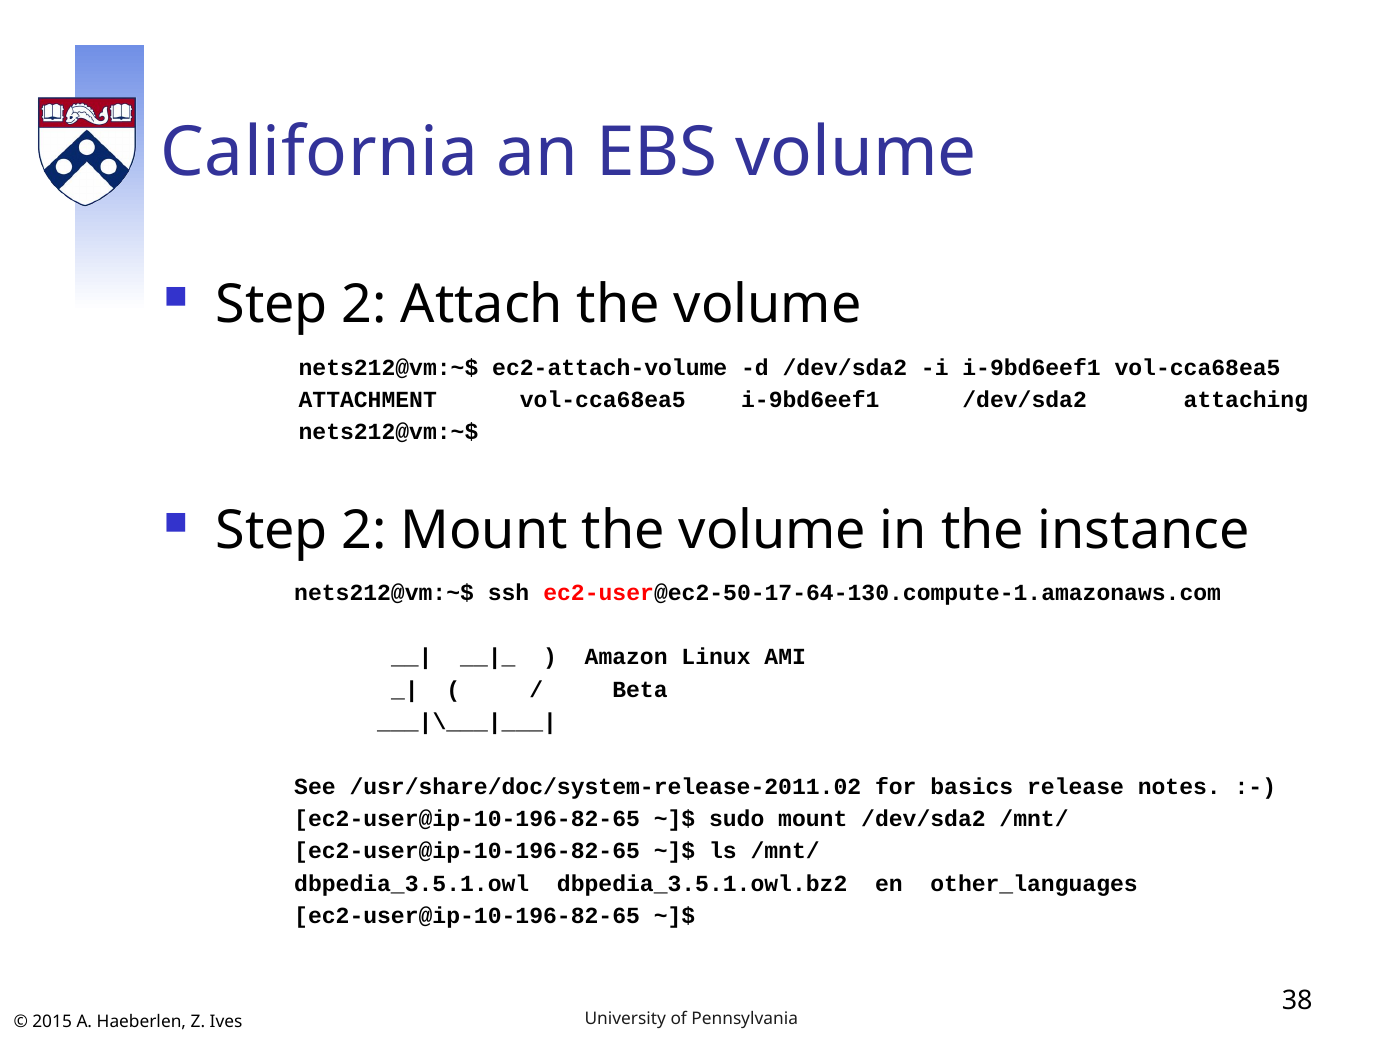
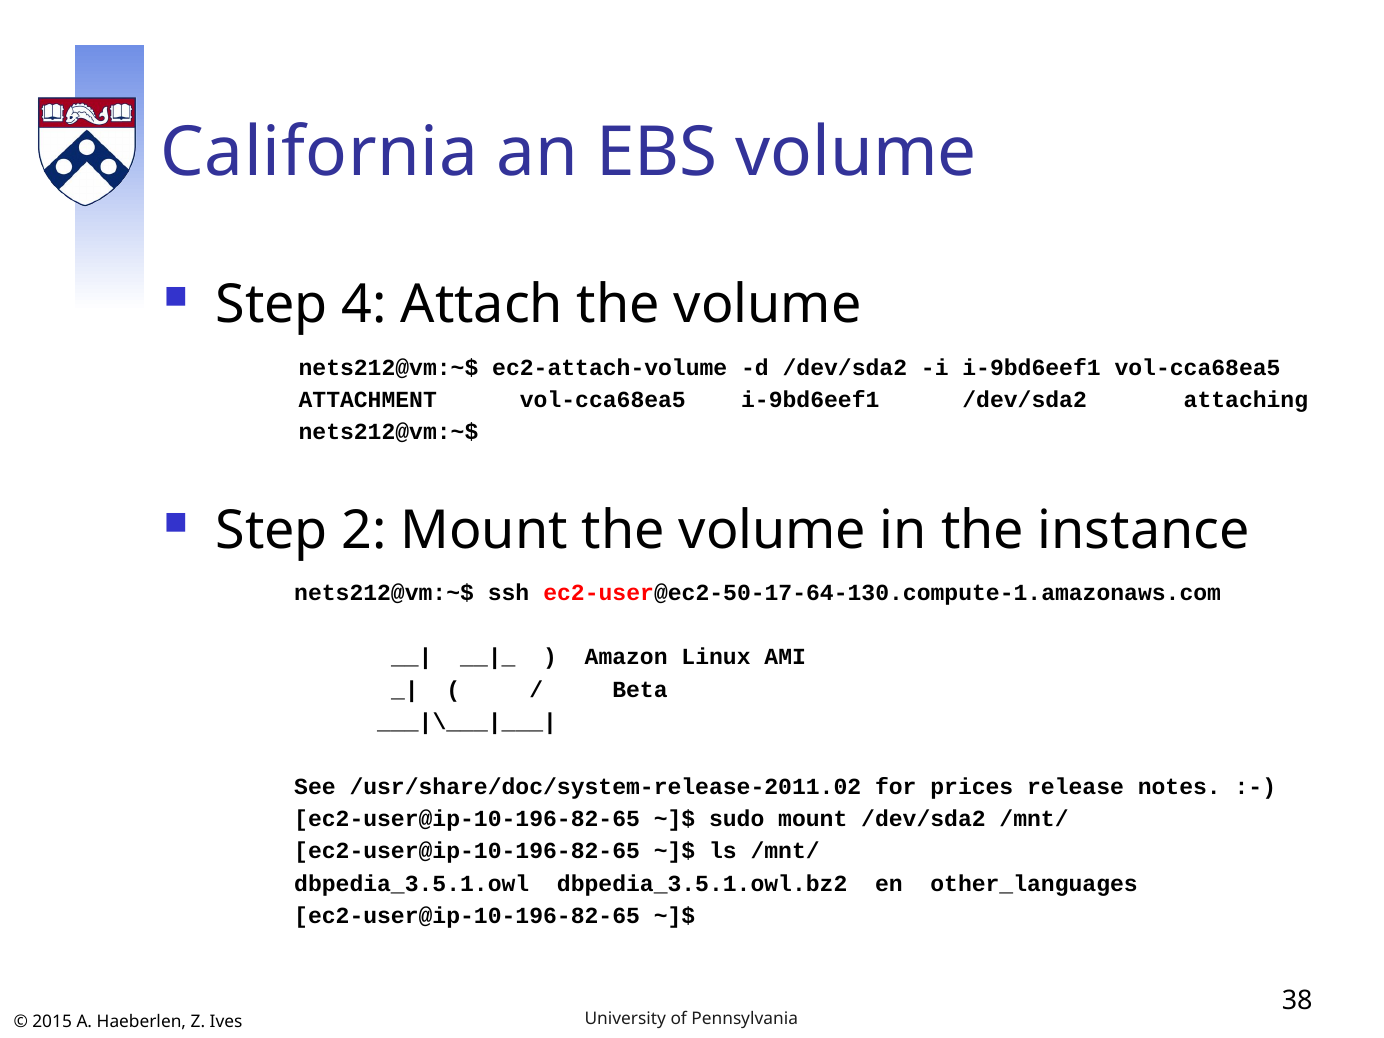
2 at (364, 304): 2 -> 4
basics: basics -> prices
